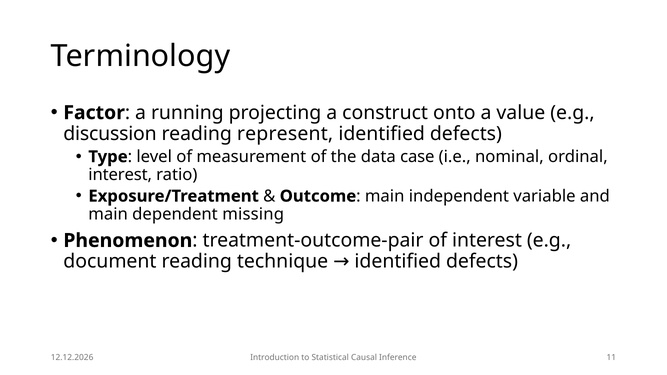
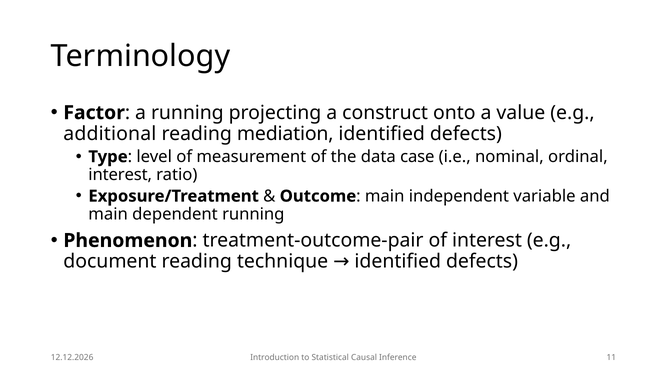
discussion: discussion -> additional
represent: represent -> mediation
dependent missing: missing -> running
